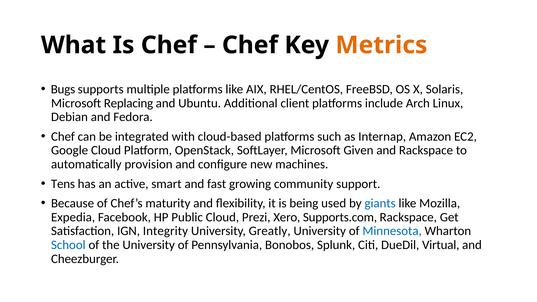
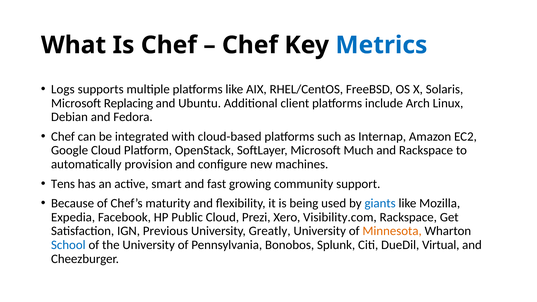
Metrics colour: orange -> blue
Bugs: Bugs -> Logs
Given: Given -> Much
Supports.com: Supports.com -> Visibility.com
Integrity: Integrity -> Previous
Minnesota colour: blue -> orange
